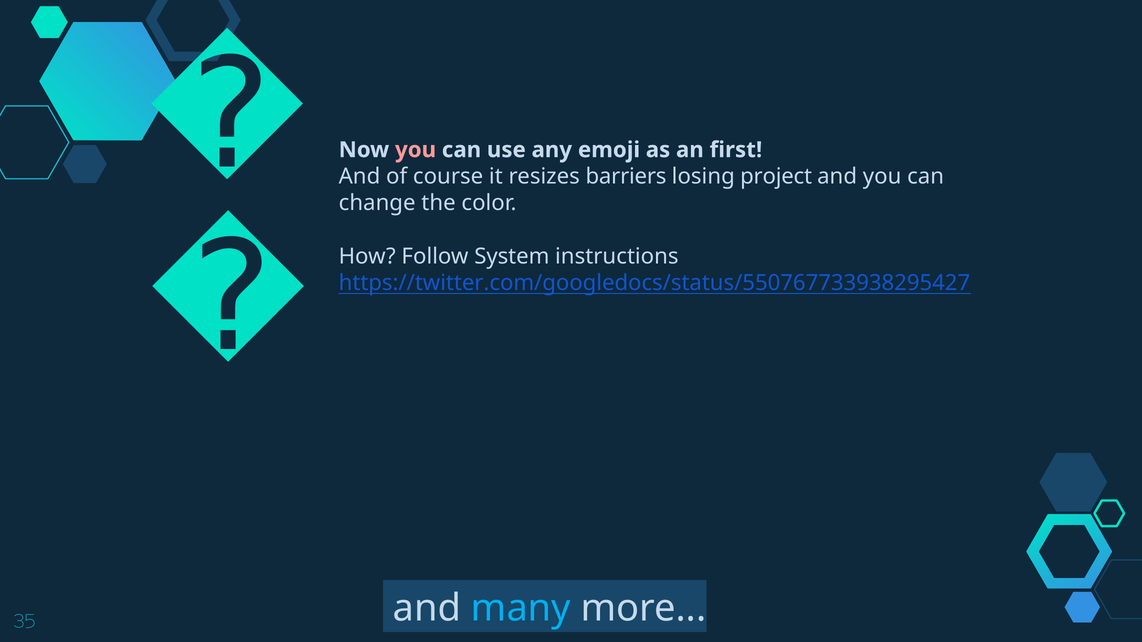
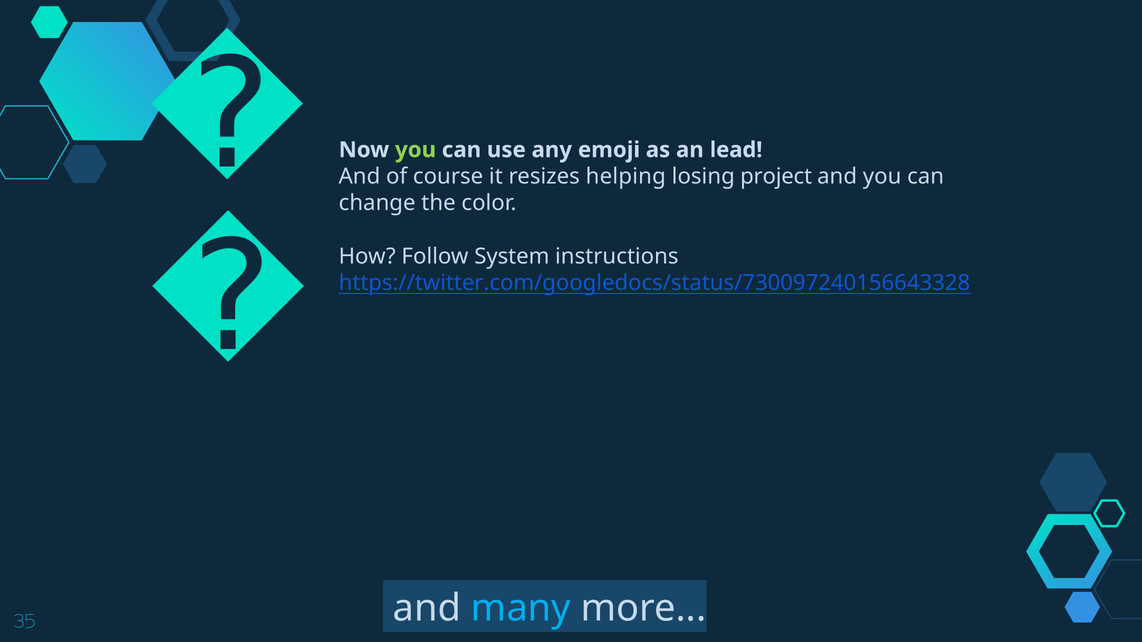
you at (416, 150) colour: pink -> light green
first: first -> lead
barriers: barriers -> helping
https://twitter.com/googledocs/status/550767733938295427: https://twitter.com/googledocs/status/550767733938295427 -> https://twitter.com/googledocs/status/730097240156643328
